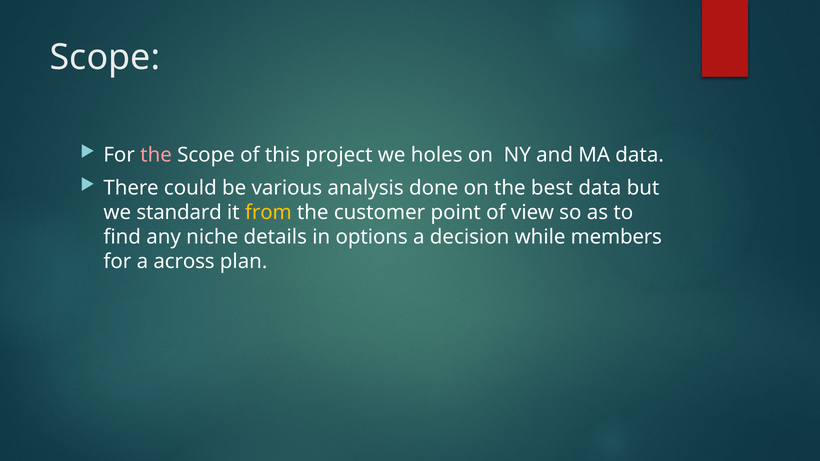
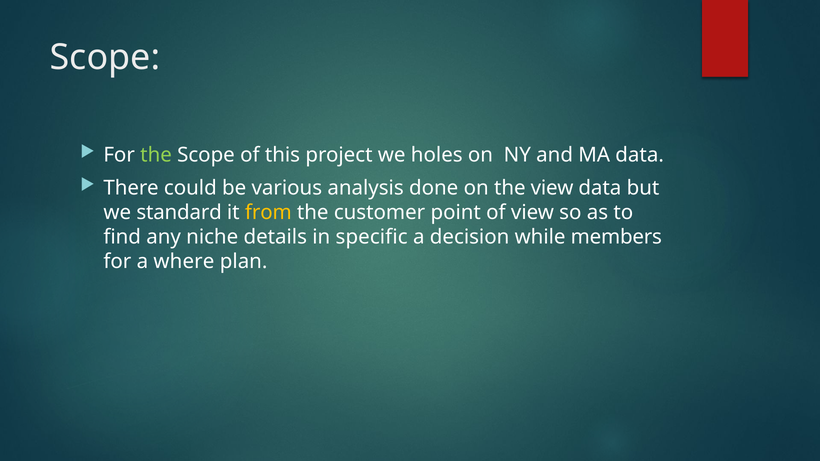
the at (156, 155) colour: pink -> light green
the best: best -> view
options: options -> specific
across: across -> where
